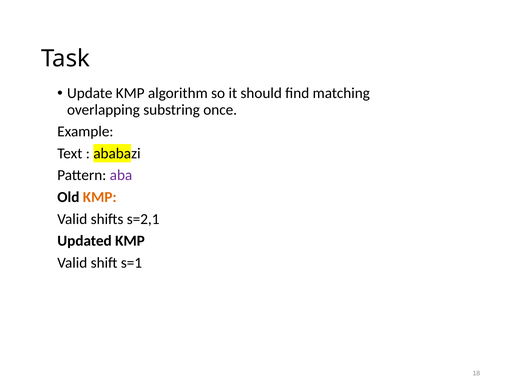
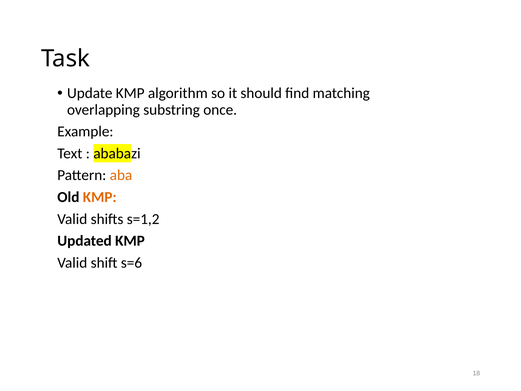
aba colour: purple -> orange
s=2,1: s=2,1 -> s=1,2
s=1: s=1 -> s=6
